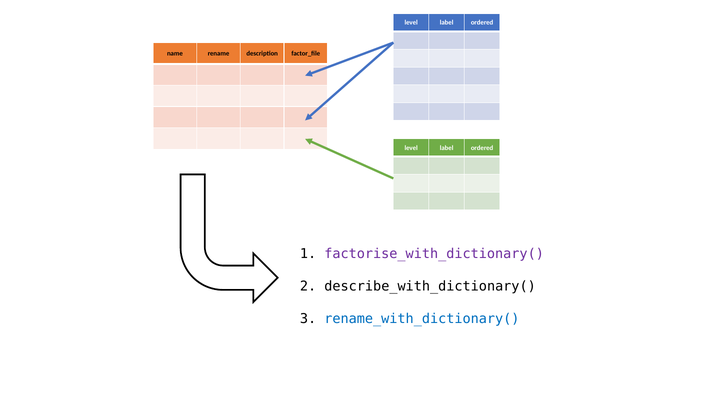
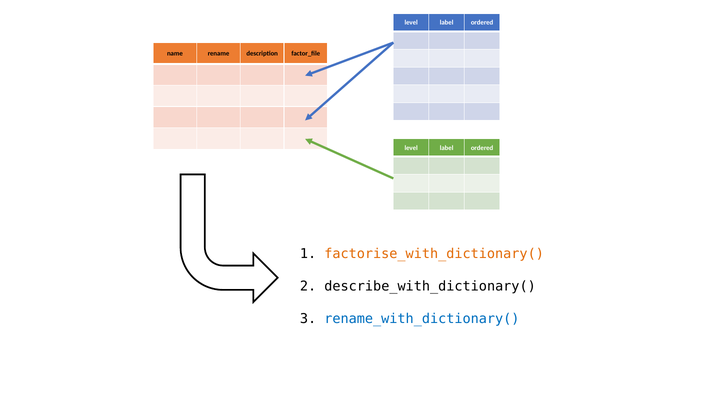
factorise_with_dictionary( colour: purple -> orange
